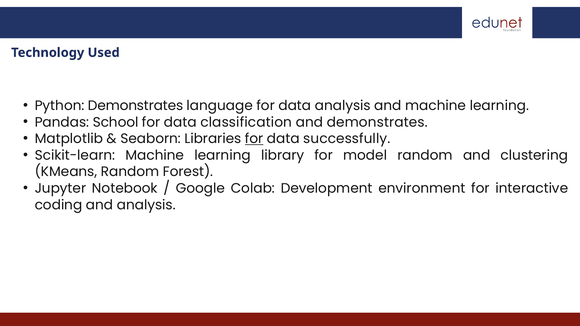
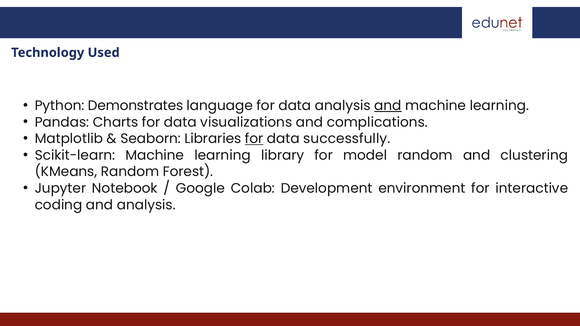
and at (388, 106) underline: none -> present
School: School -> Charts
classification: classification -> visualizations
and demonstrates: demonstrates -> complications
